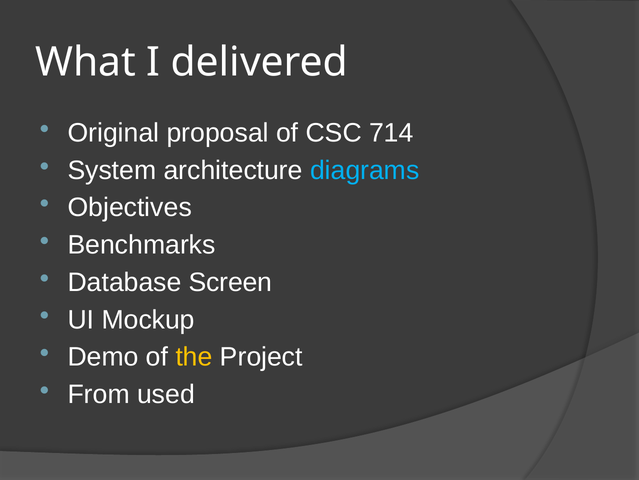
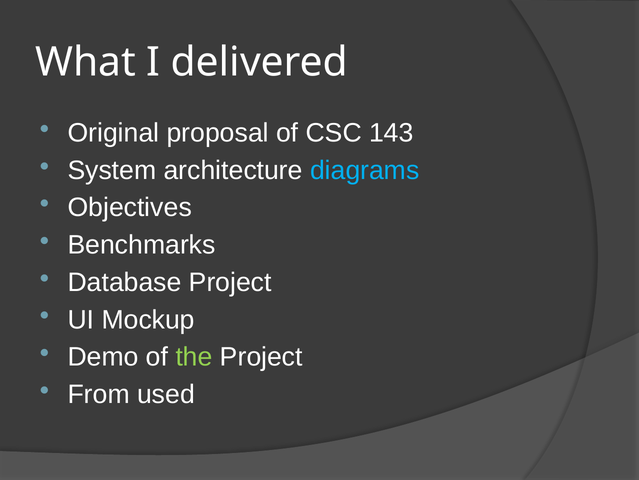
714: 714 -> 143
Database Screen: Screen -> Project
the colour: yellow -> light green
